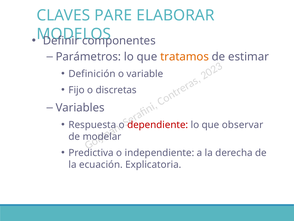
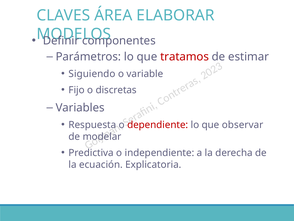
PARE: PARE -> ÁREA
tratamos colour: orange -> red
Definición: Definición -> Siguiendo
